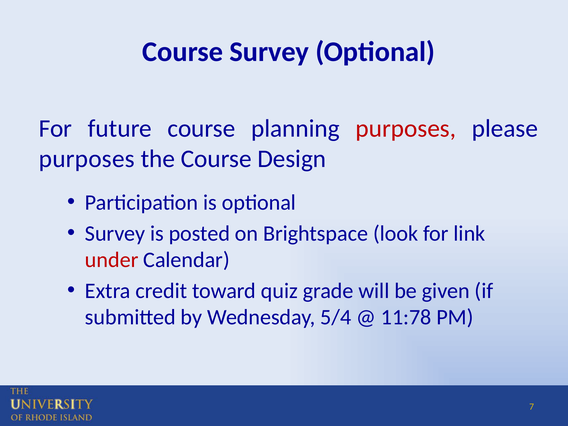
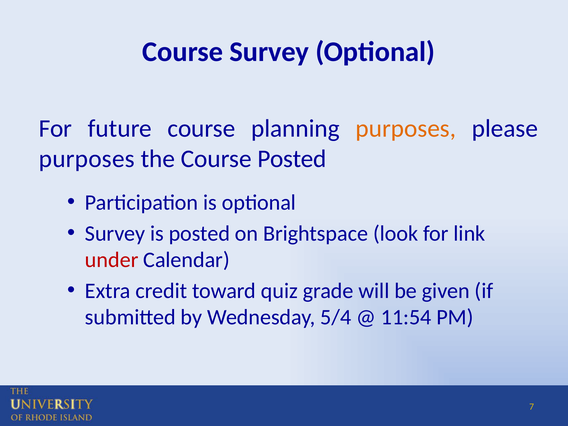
purposes at (406, 129) colour: red -> orange
Course Design: Design -> Posted
11:78: 11:78 -> 11:54
